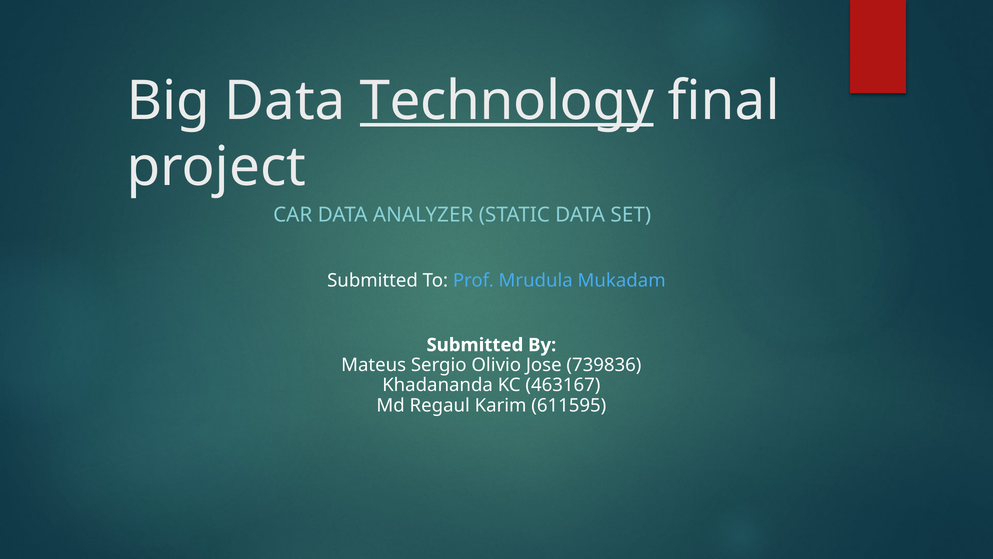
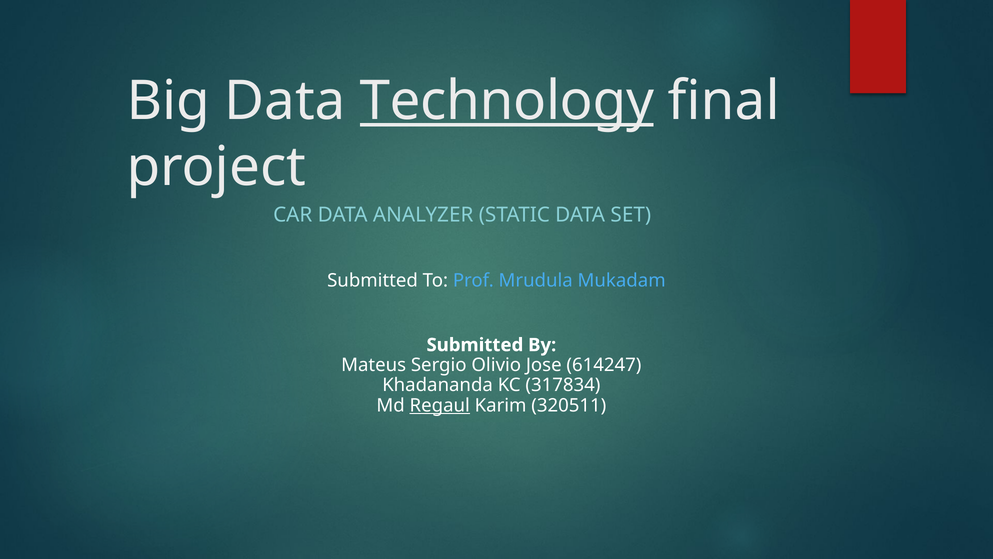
739836: 739836 -> 614247
463167: 463167 -> 317834
Regaul underline: none -> present
611595: 611595 -> 320511
